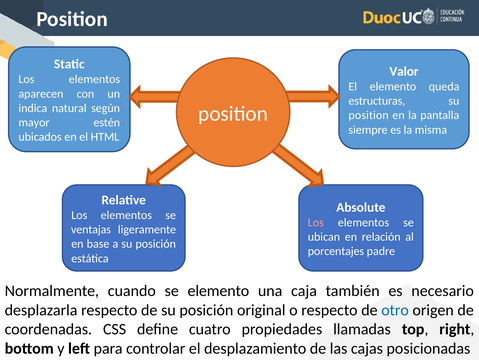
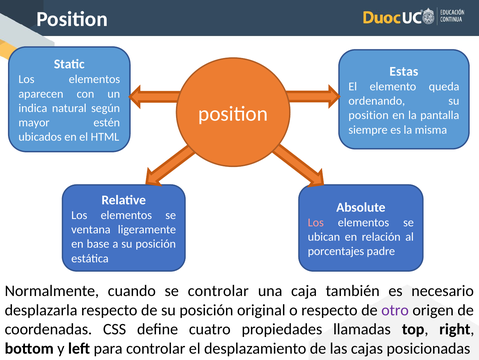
Valor: Valor -> Estas
estructuras: estructuras -> ordenando
ventajas: ventajas -> ventana
se elemento: elemento -> controlar
otro colour: blue -> purple
